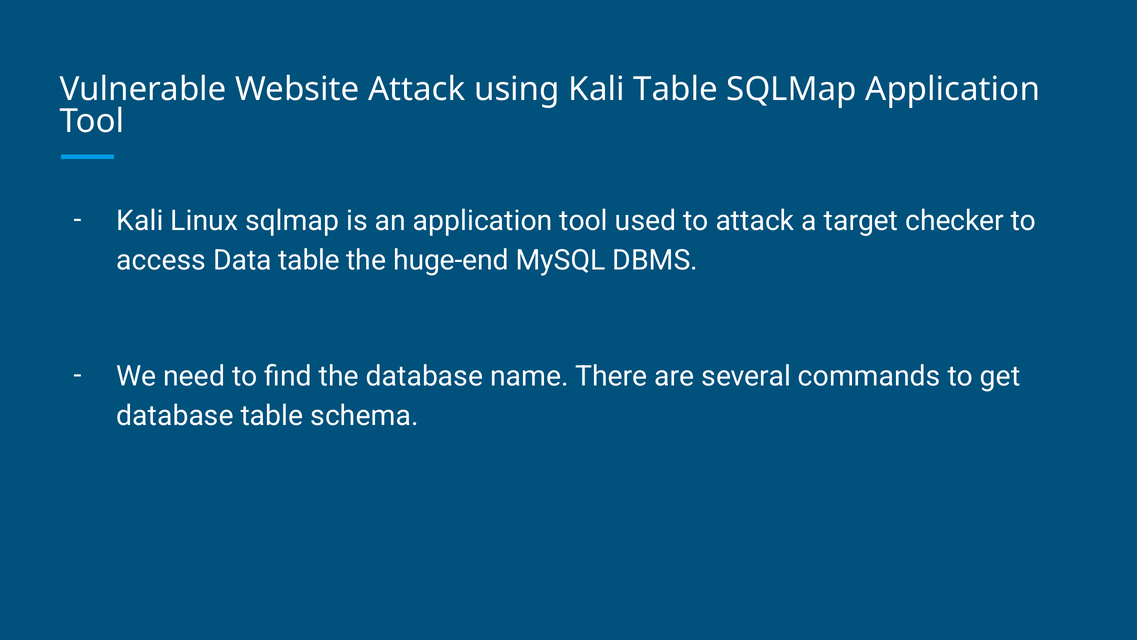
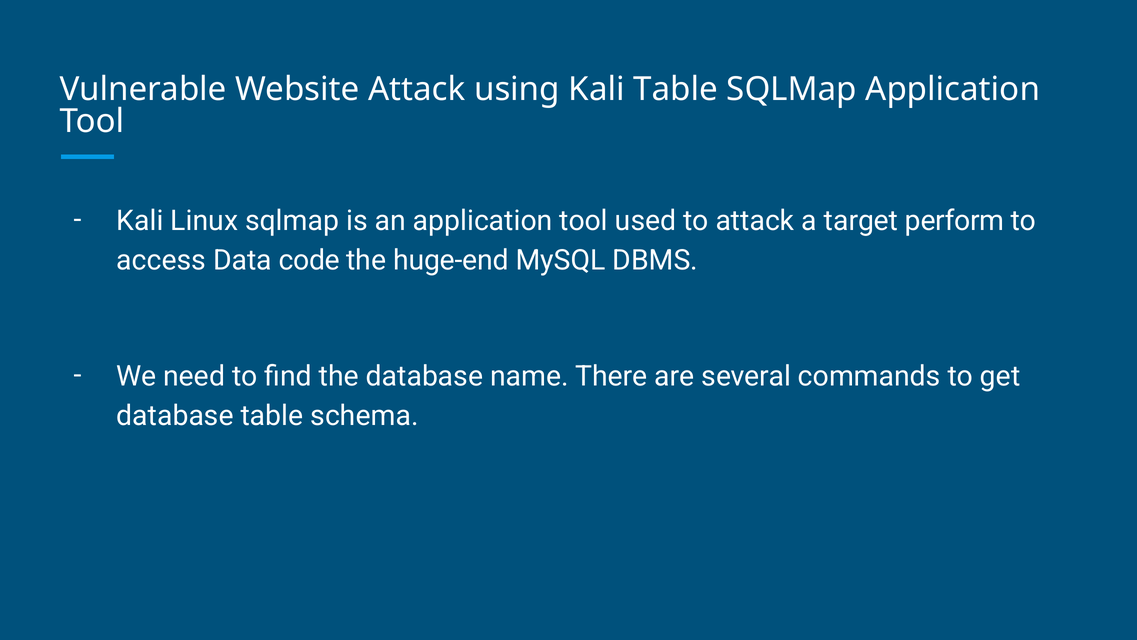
checker: checker -> perform
Data table: table -> code
